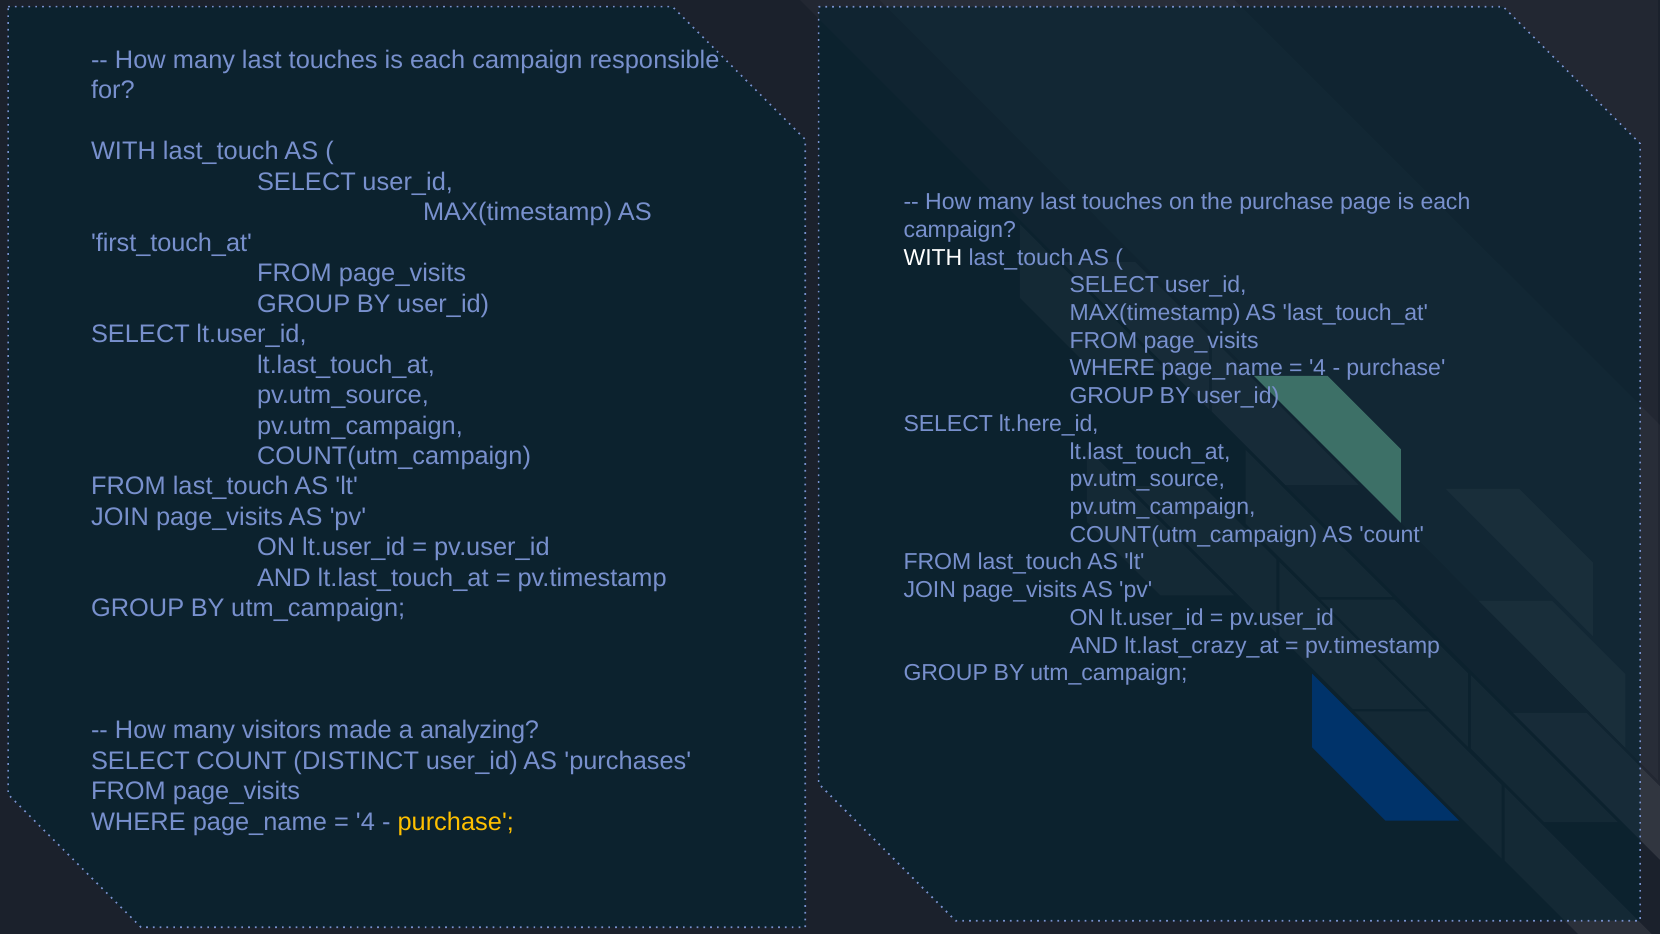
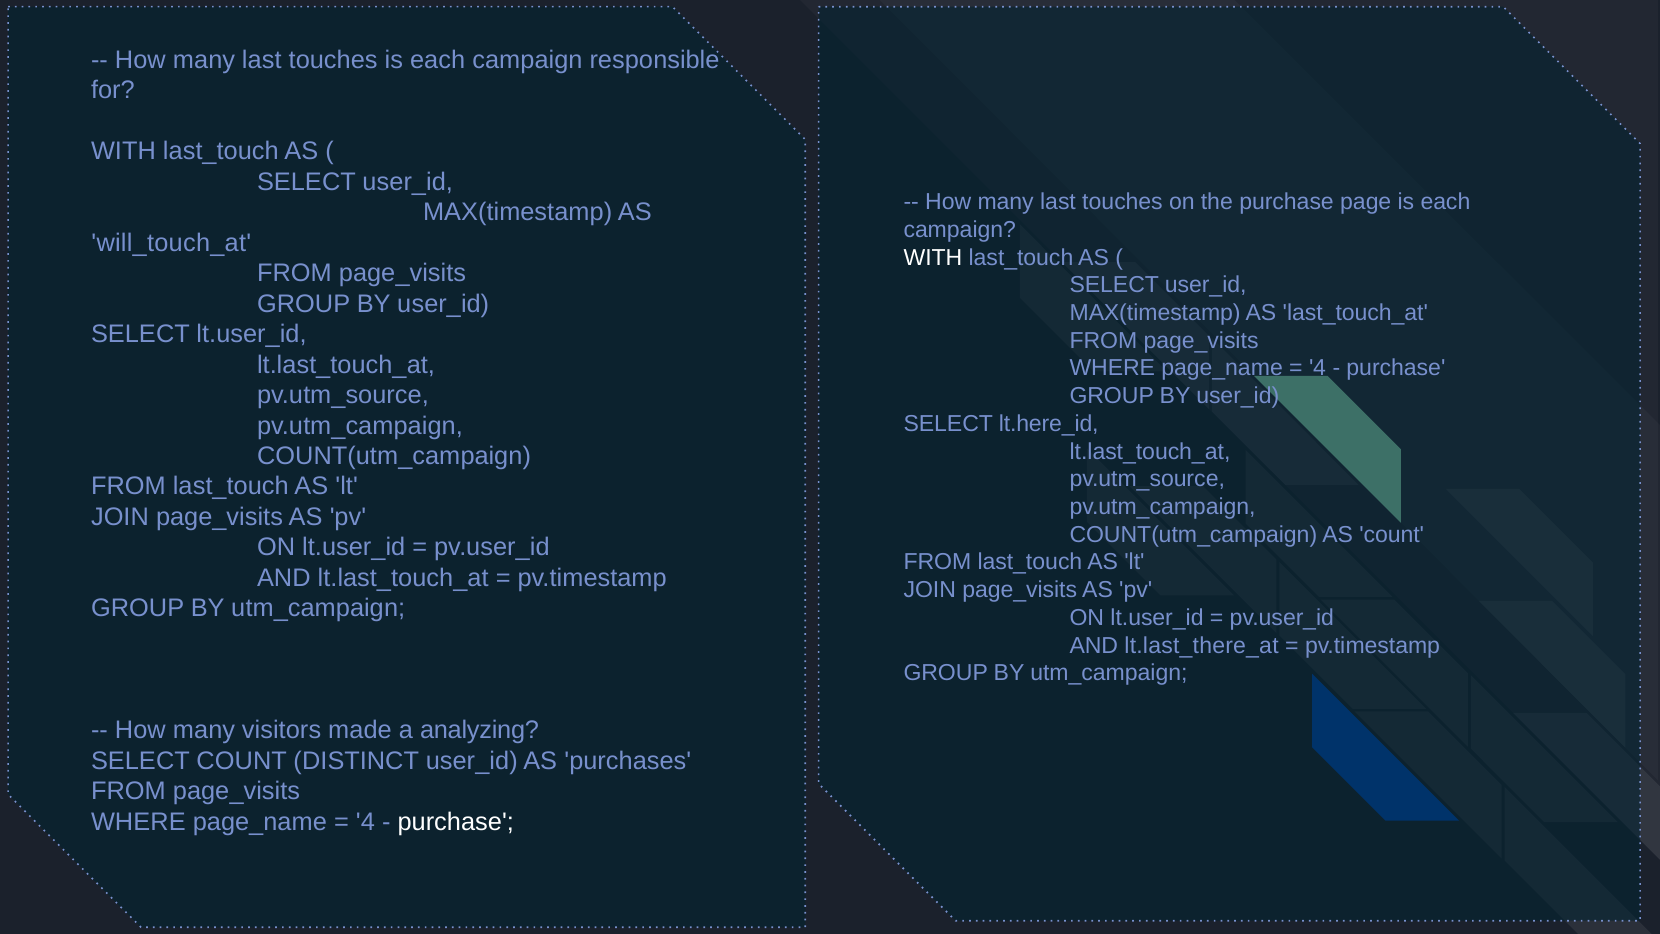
first_touch_at: first_touch_at -> will_touch_at
lt.last_crazy_at: lt.last_crazy_at -> lt.last_there_at
purchase at (456, 822) colour: yellow -> white
